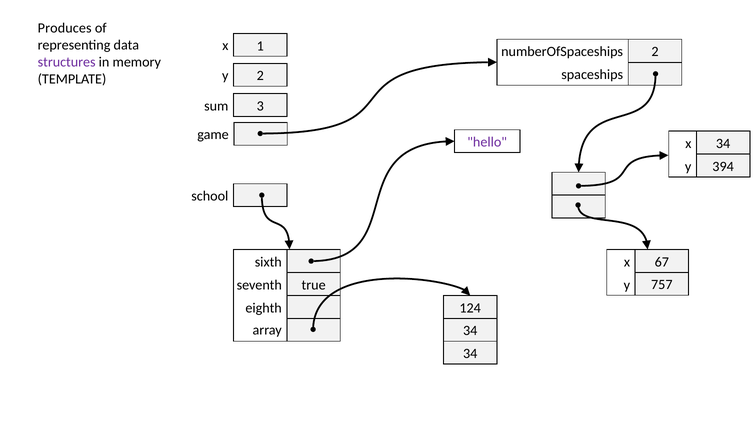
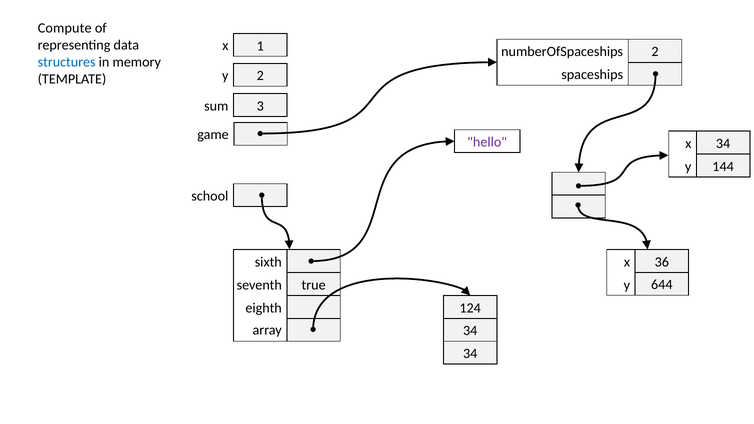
Produces: Produces -> Compute
structures colour: purple -> blue
394: 394 -> 144
67: 67 -> 36
757: 757 -> 644
